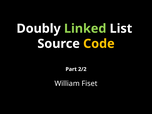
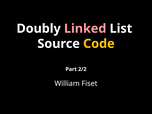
Linked colour: light green -> pink
